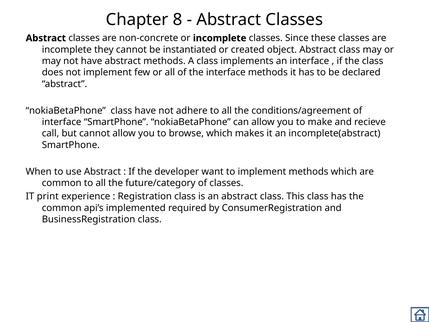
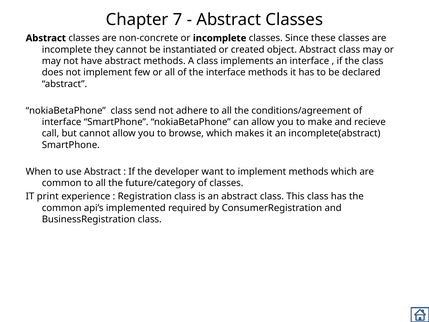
8: 8 -> 7
class have: have -> send
